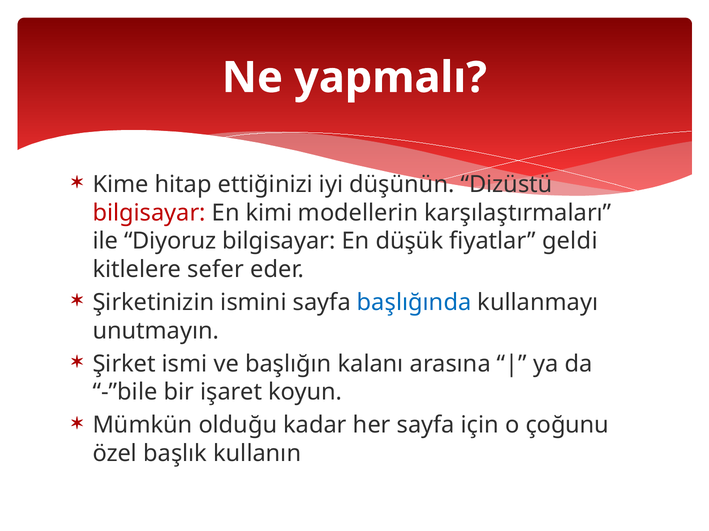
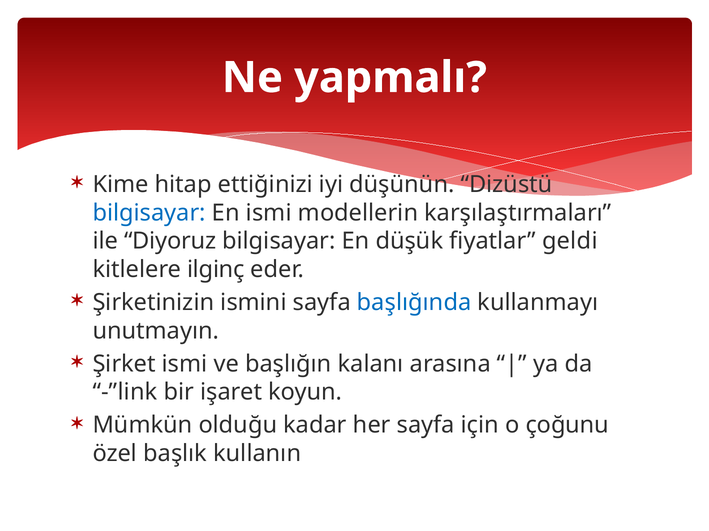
bilgisayar at (149, 213) colour: red -> blue
En kimi: kimi -> ismi
sefer: sefer -> ilginç
-”bile: -”bile -> -”link
